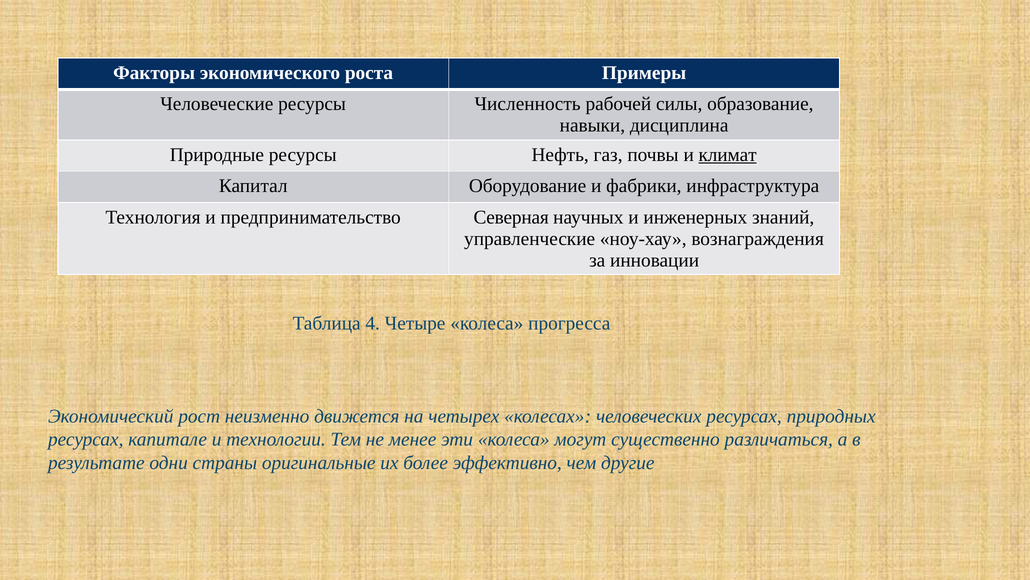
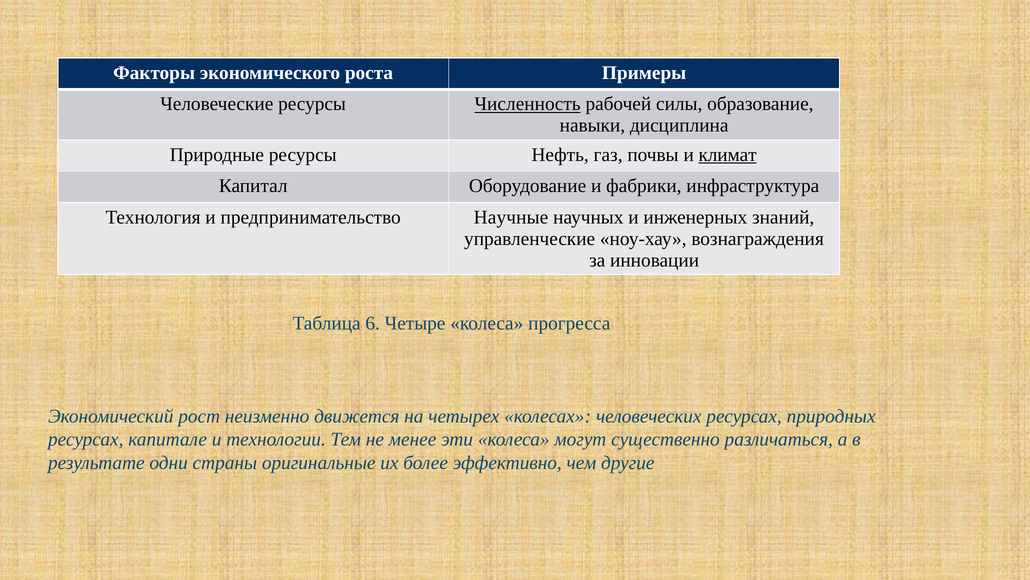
Численность underline: none -> present
Северная: Северная -> Научные
4: 4 -> 6
